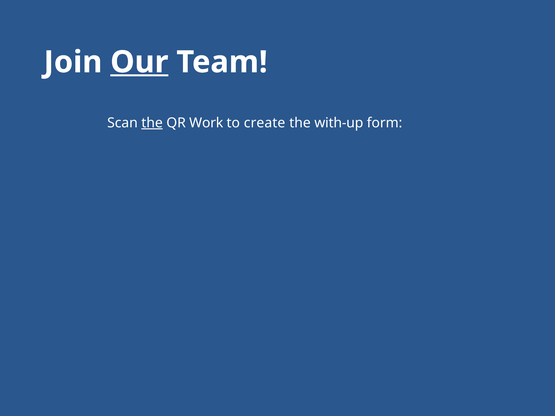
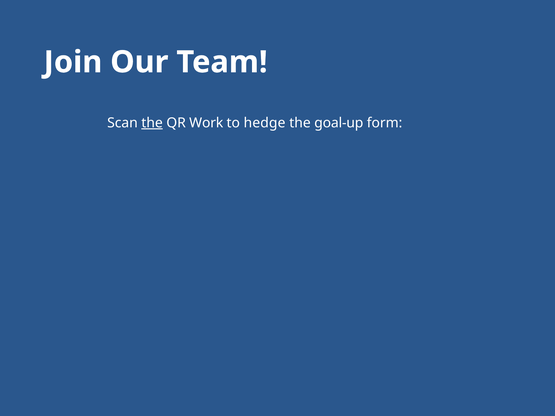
Our underline: present -> none
create: create -> hedge
with-up: with-up -> goal-up
